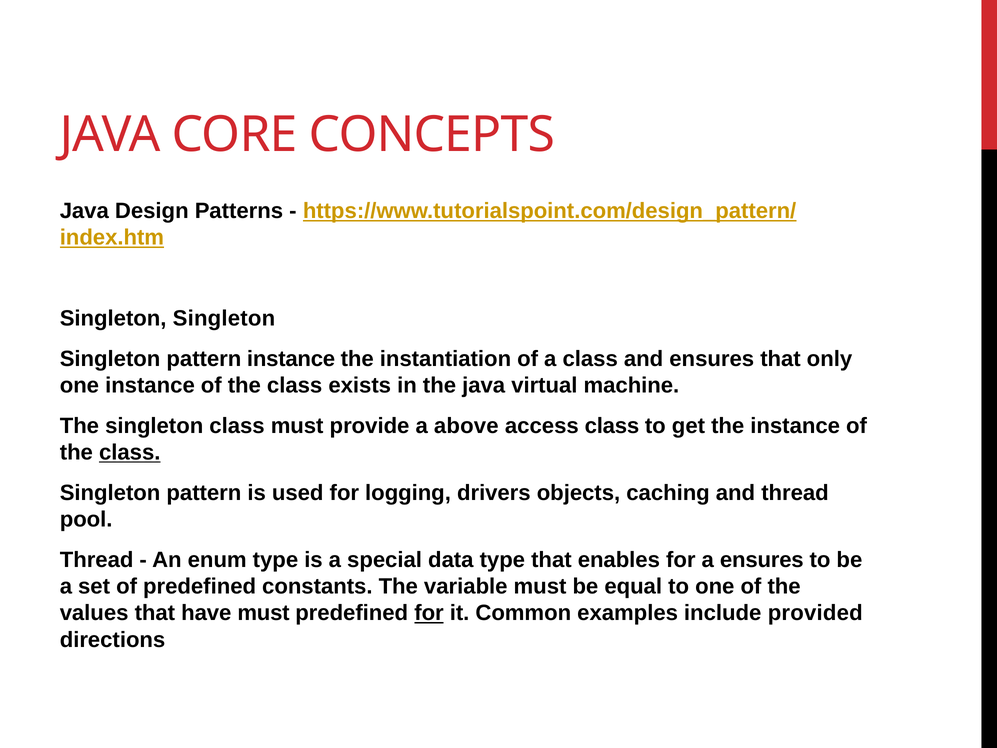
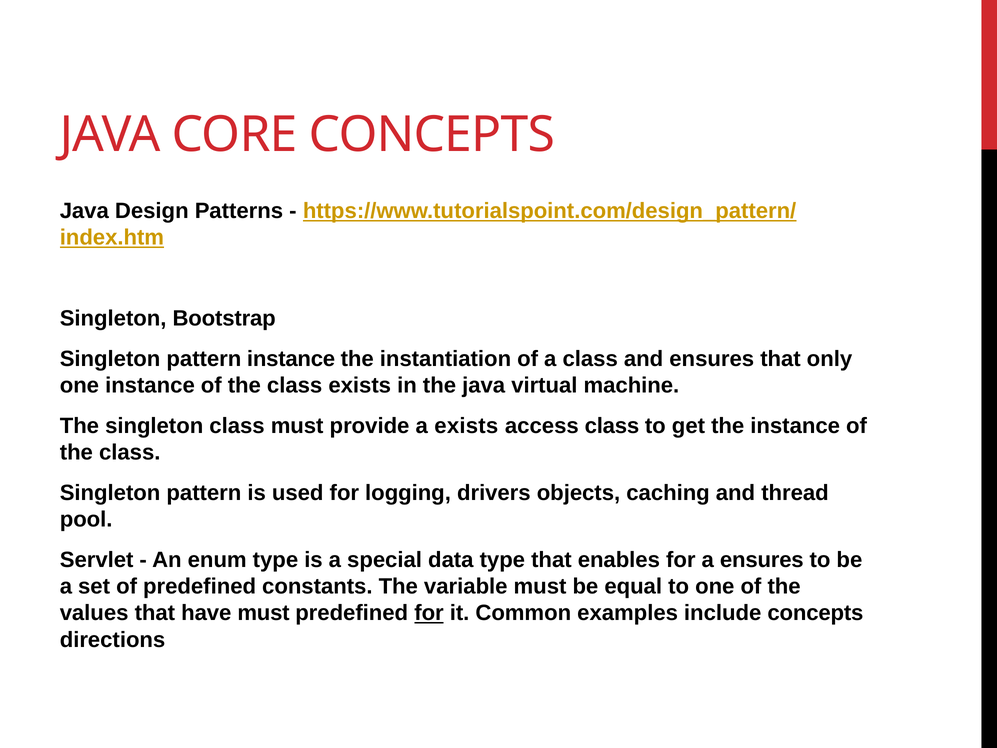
Singleton at (224, 318): Singleton -> Bootstrap
a above: above -> exists
class at (130, 452) underline: present -> none
Thread at (97, 560): Thread -> Servlet
include provided: provided -> concepts
